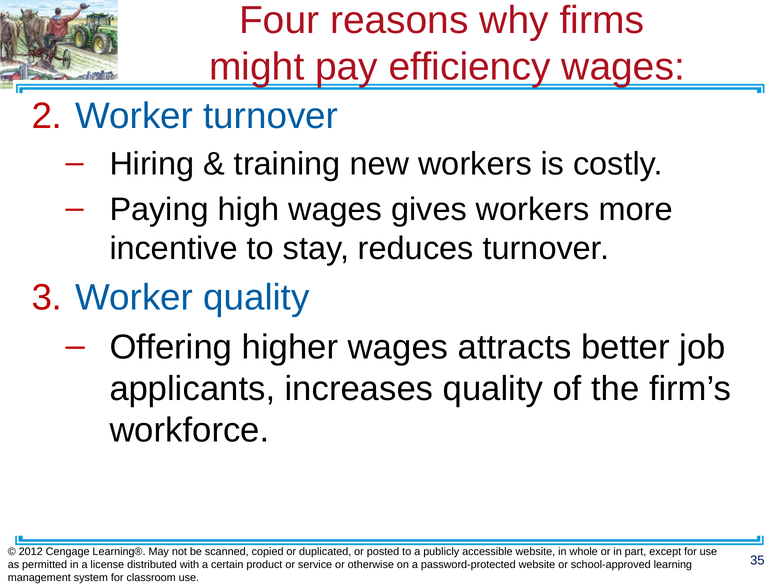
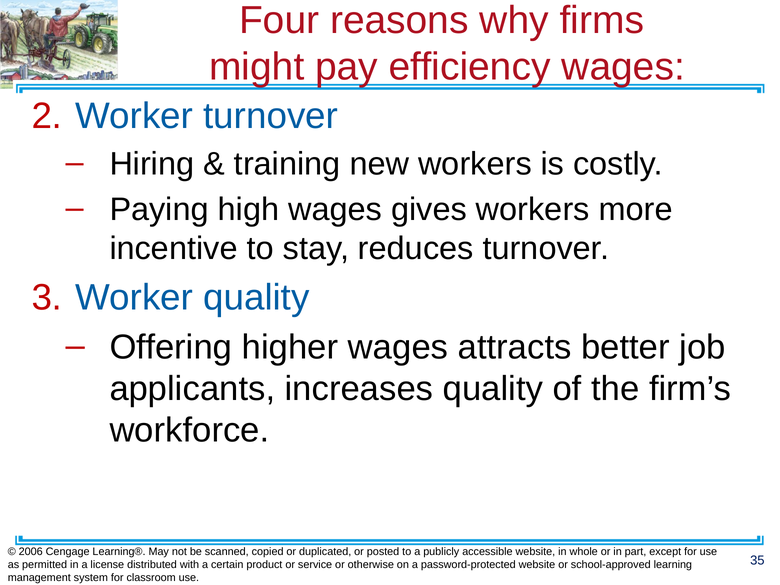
2012: 2012 -> 2006
